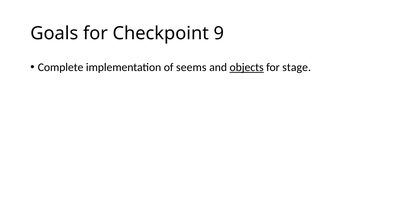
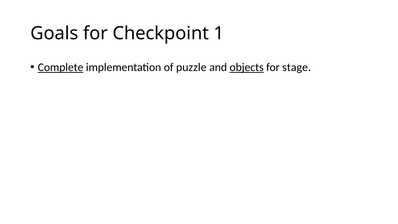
9: 9 -> 1
Complete underline: none -> present
seems: seems -> puzzle
